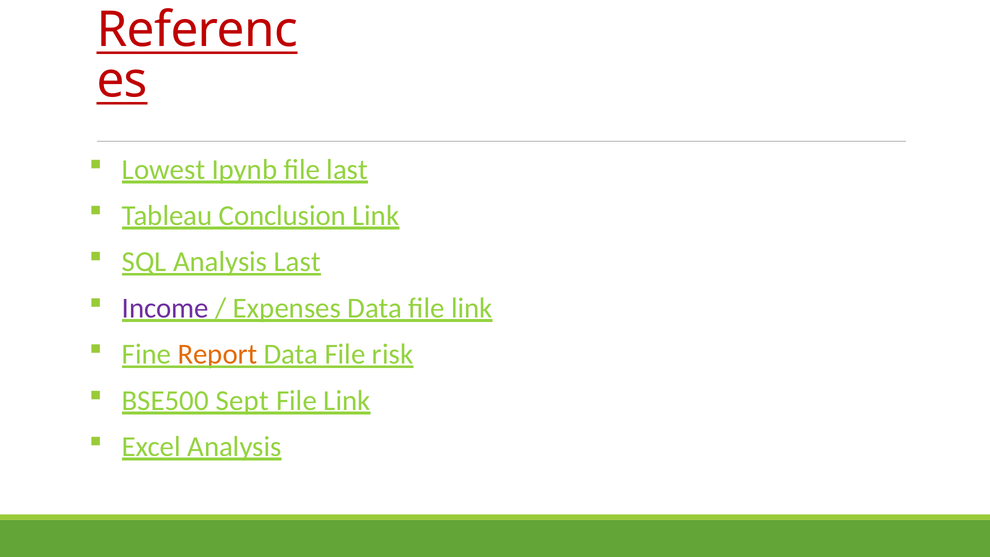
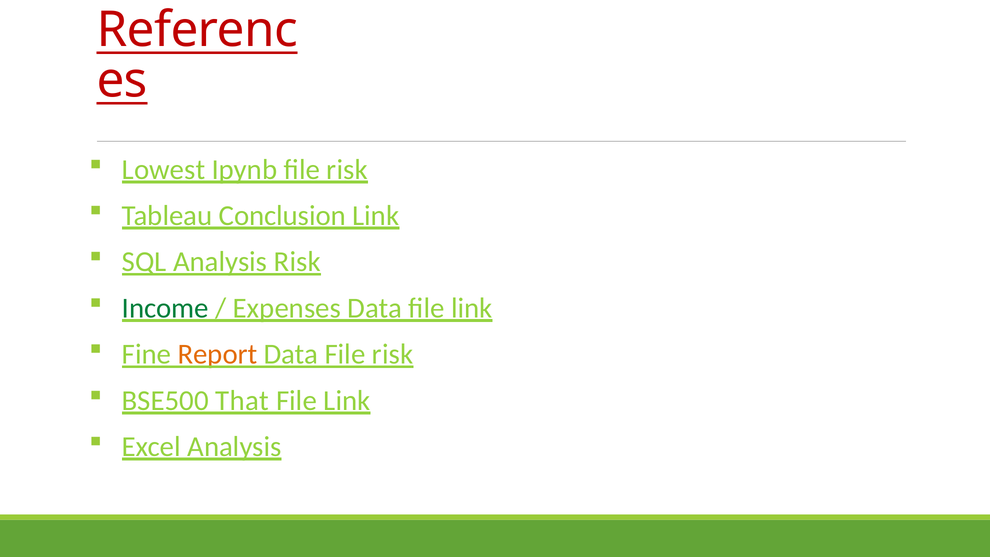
Ipynb file last: last -> risk
Analysis Last: Last -> Risk
Income colour: purple -> green
Sept: Sept -> That
